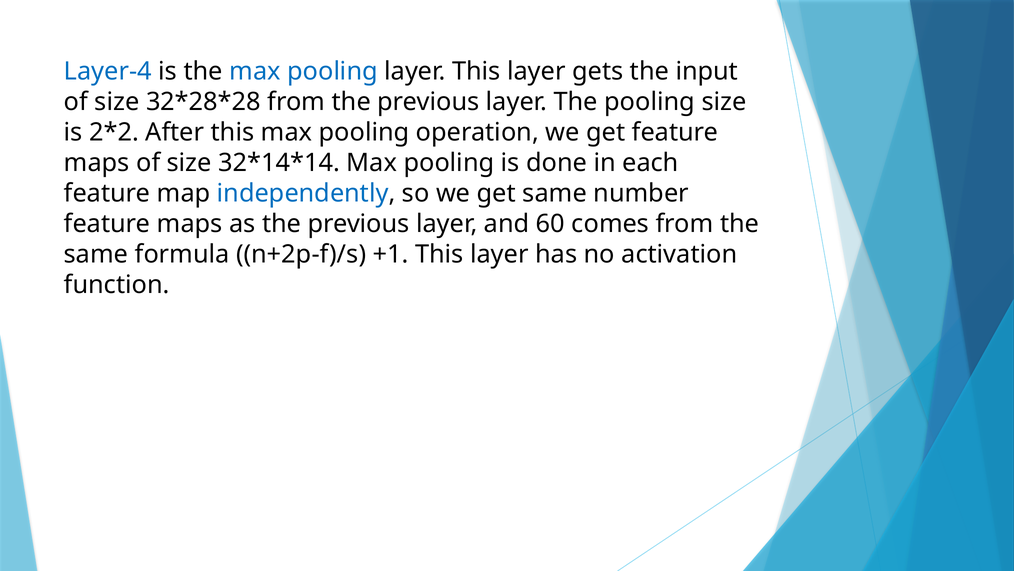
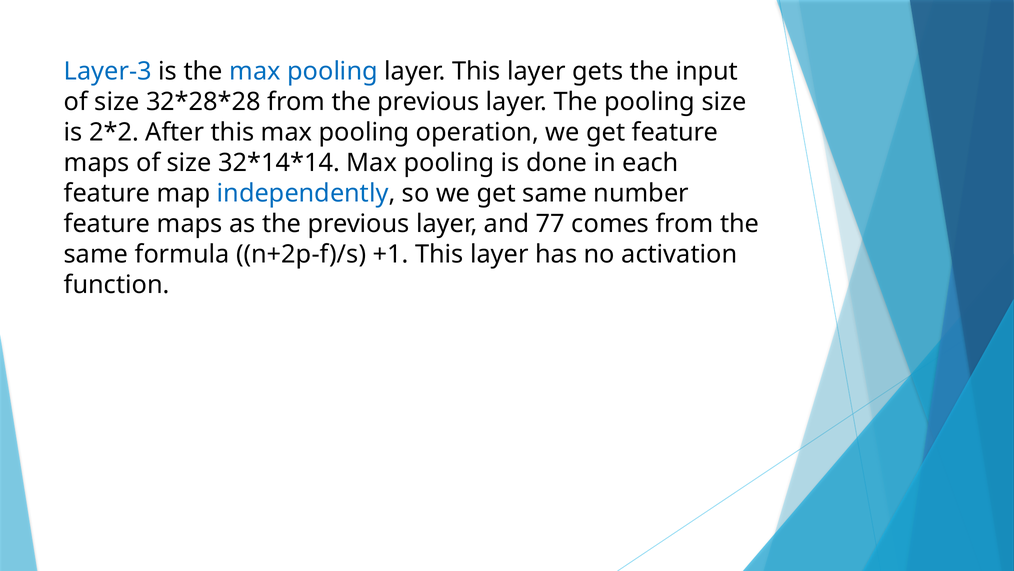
Layer-4: Layer-4 -> Layer-3
60: 60 -> 77
